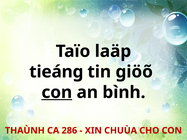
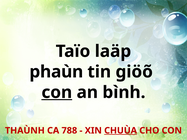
tieáng: tieáng -> phaùn
286: 286 -> 788
CHUÙA underline: none -> present
